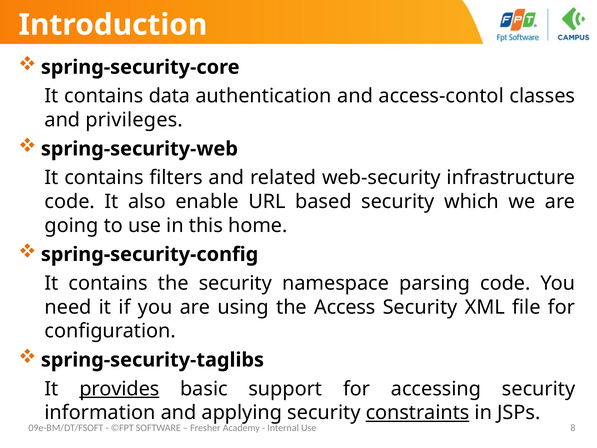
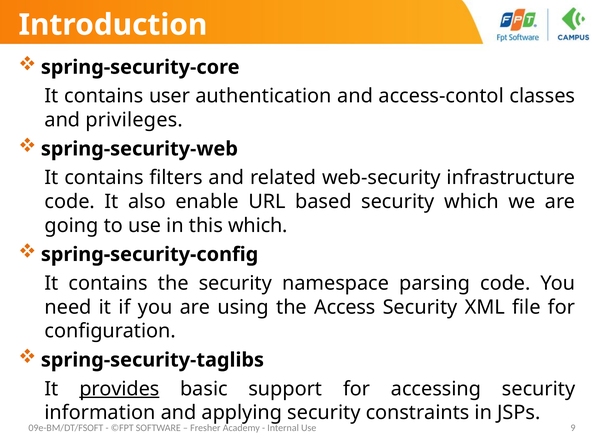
data: data -> user
this home: home -> which
constraints underline: present -> none
8: 8 -> 9
